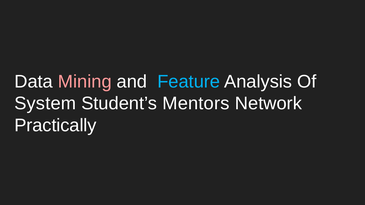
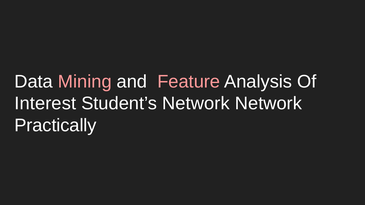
Feature colour: light blue -> pink
System: System -> Interest
Student’s Mentors: Mentors -> Network
